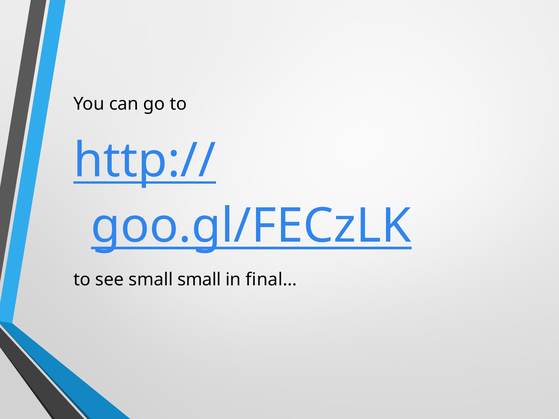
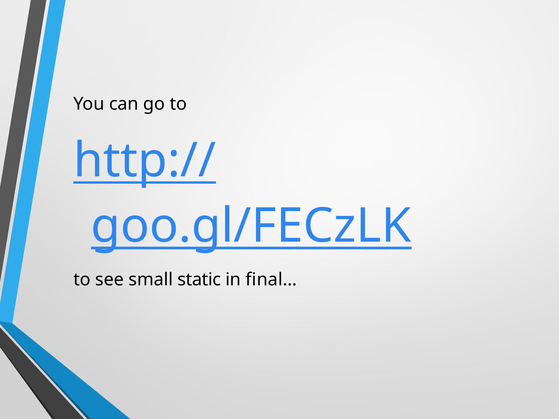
small small: small -> static
